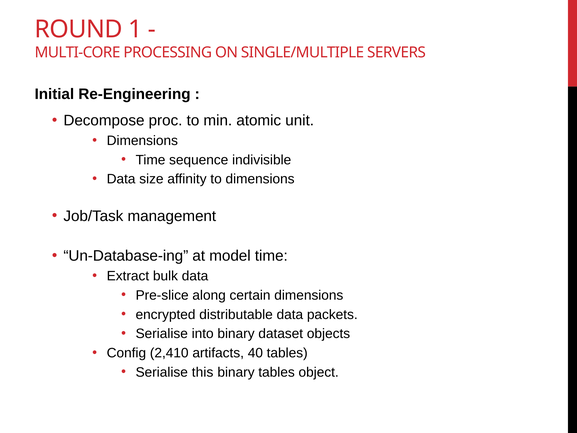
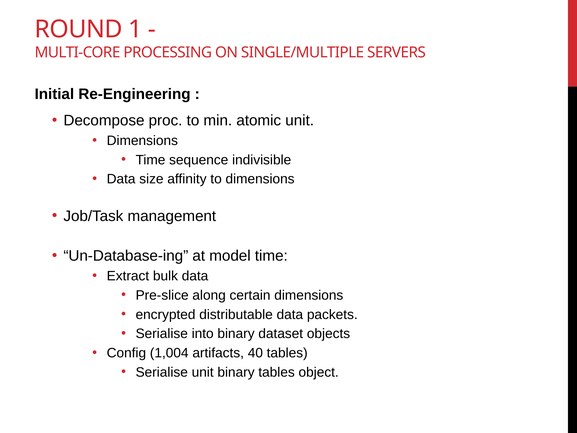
2,410: 2,410 -> 1,004
Serialise this: this -> unit
